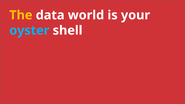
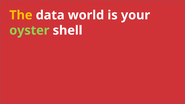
oyster colour: light blue -> light green
